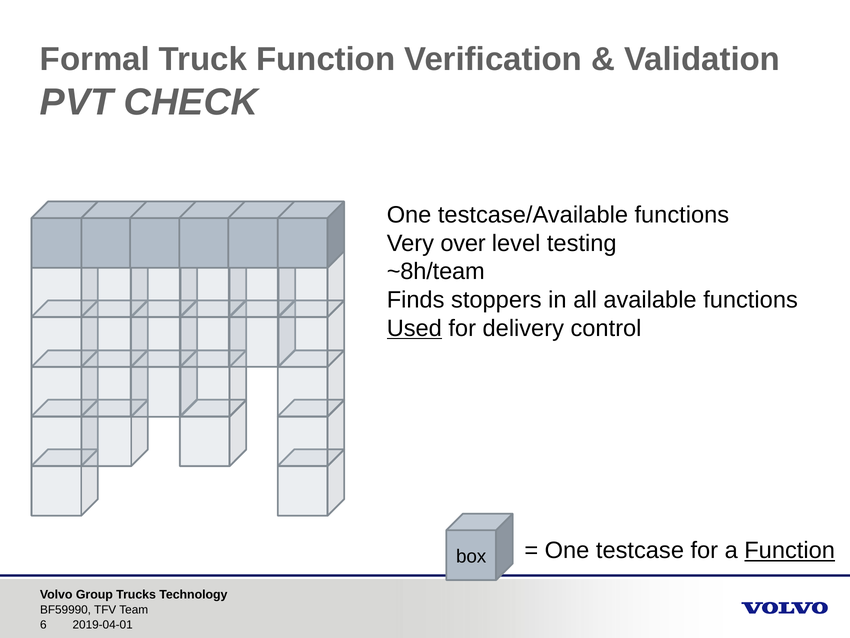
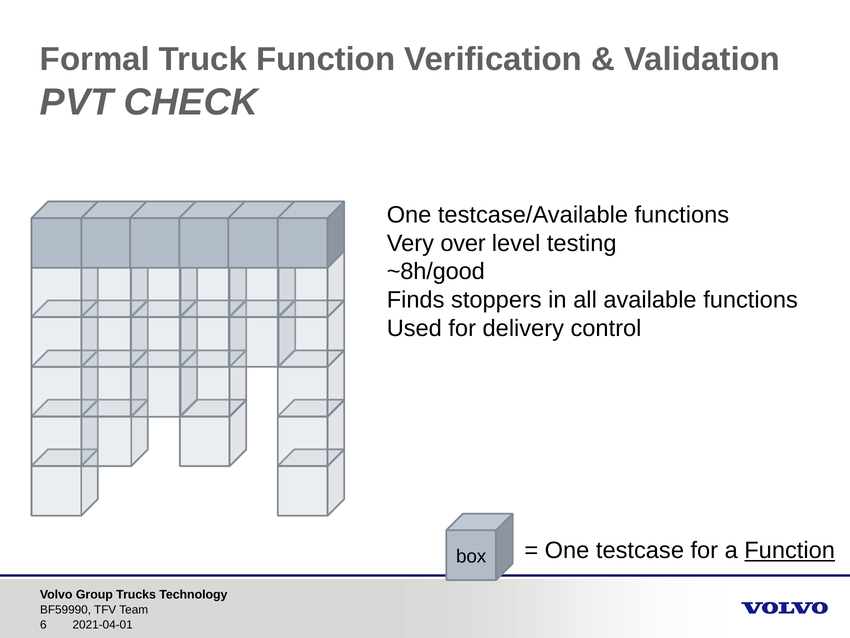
~8h/team: ~8h/team -> ~8h/good
Used underline: present -> none
2019-04-01: 2019-04-01 -> 2021-04-01
